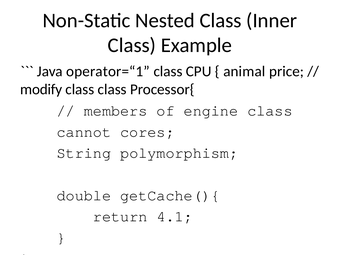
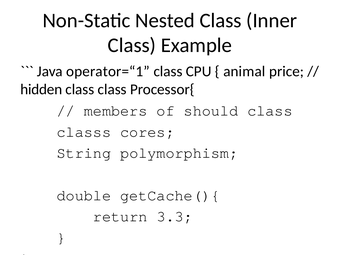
modify: modify -> hidden
engine: engine -> should
cannot: cannot -> classs
4.1: 4.1 -> 3.3
